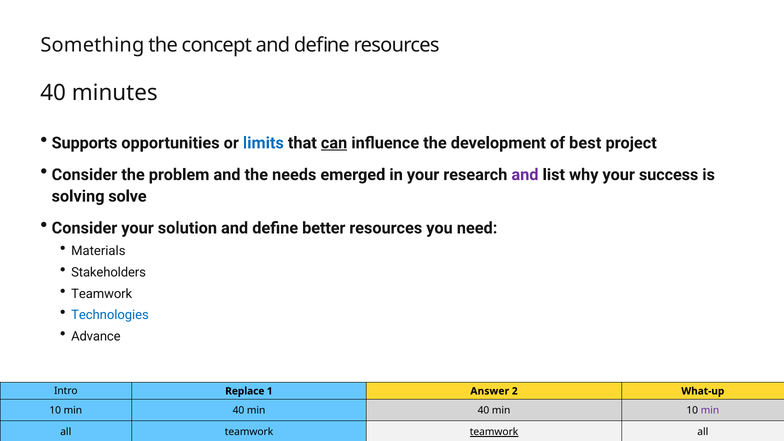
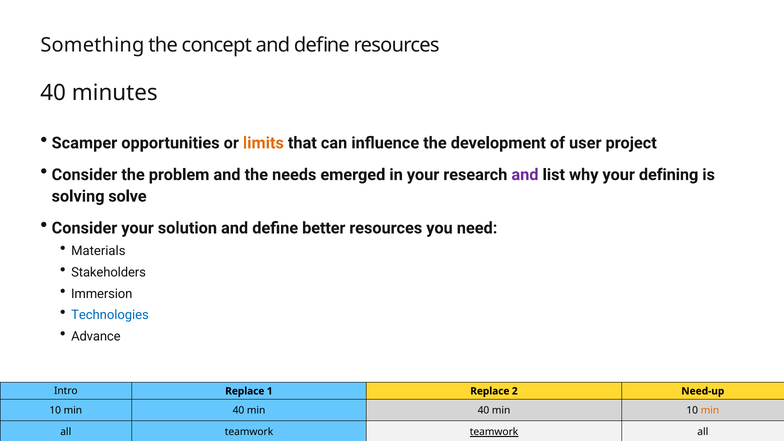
Supports: Supports -> Scamper
limits colour: blue -> orange
can underline: present -> none
best: best -> user
success: success -> defining
Teamwork at (102, 294): Teamwork -> Immersion
1 Answer: Answer -> Replace
What-up: What-up -> Need-up
min at (710, 410) colour: purple -> orange
